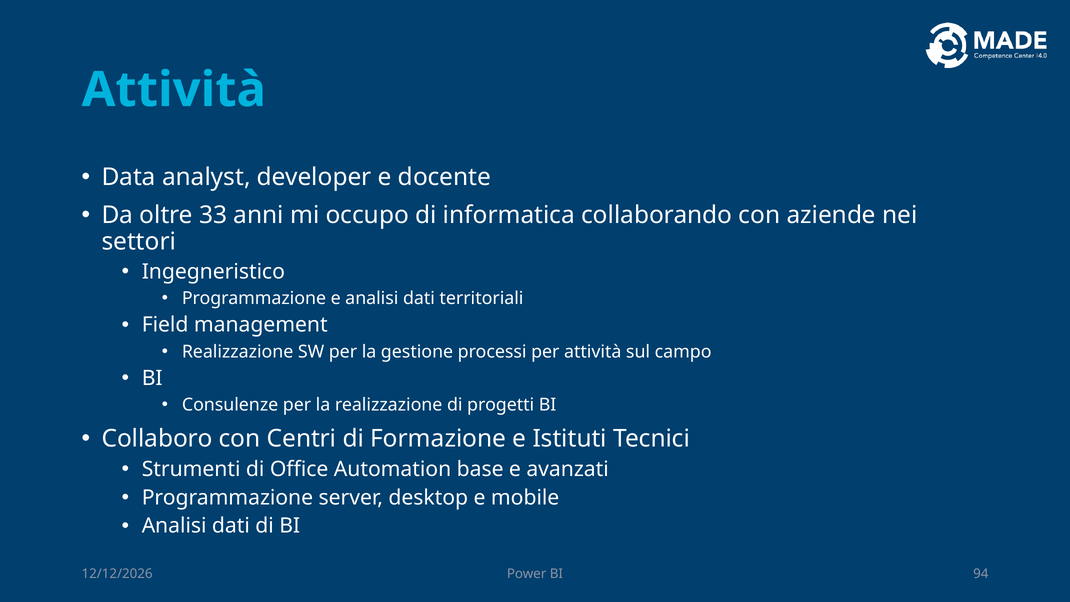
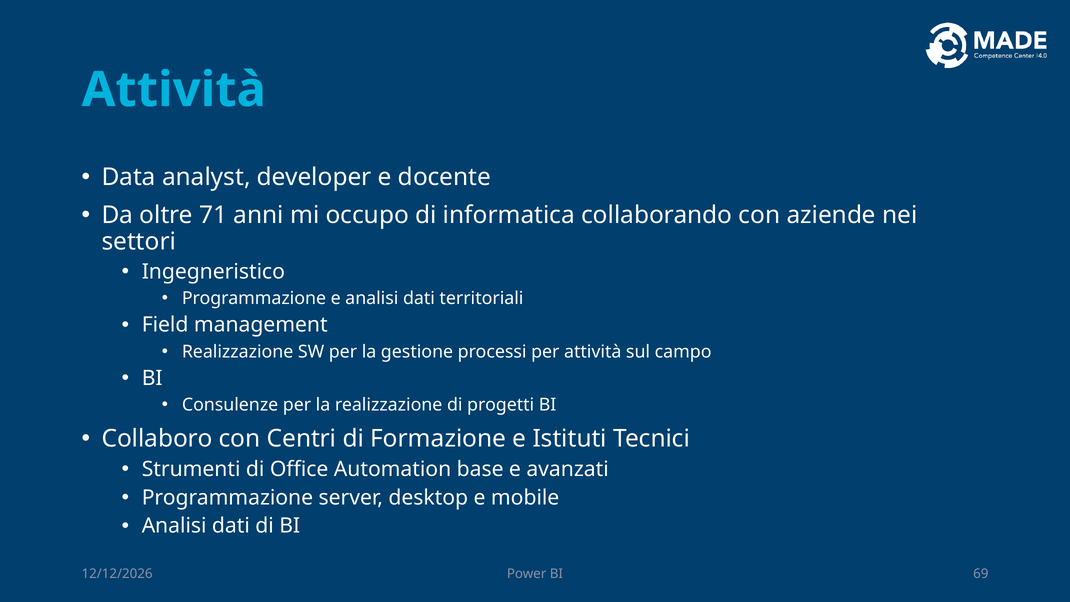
33: 33 -> 71
94: 94 -> 69
